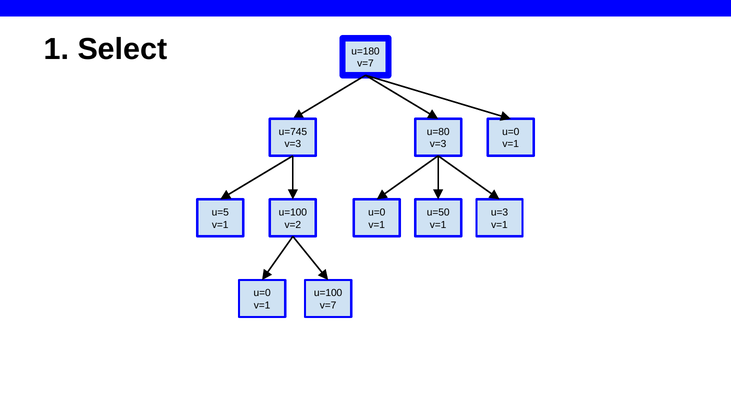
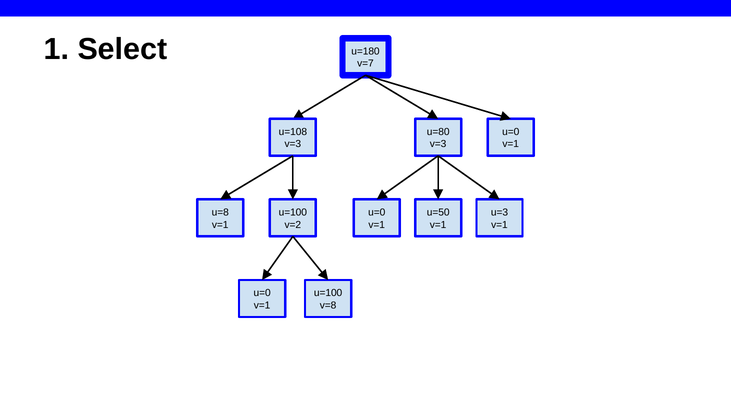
u=745: u=745 -> u=108
u=5: u=5 -> u=8
v=7 at (328, 305): v=7 -> v=8
